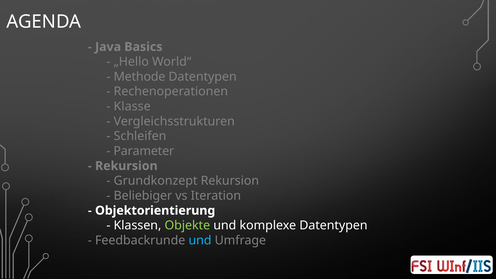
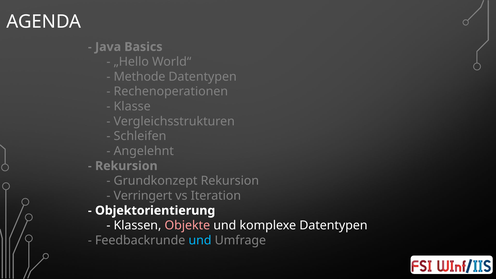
Parameter: Parameter -> Angelehnt
Beliebiger: Beliebiger -> Verringert
Objekte colour: light green -> pink
